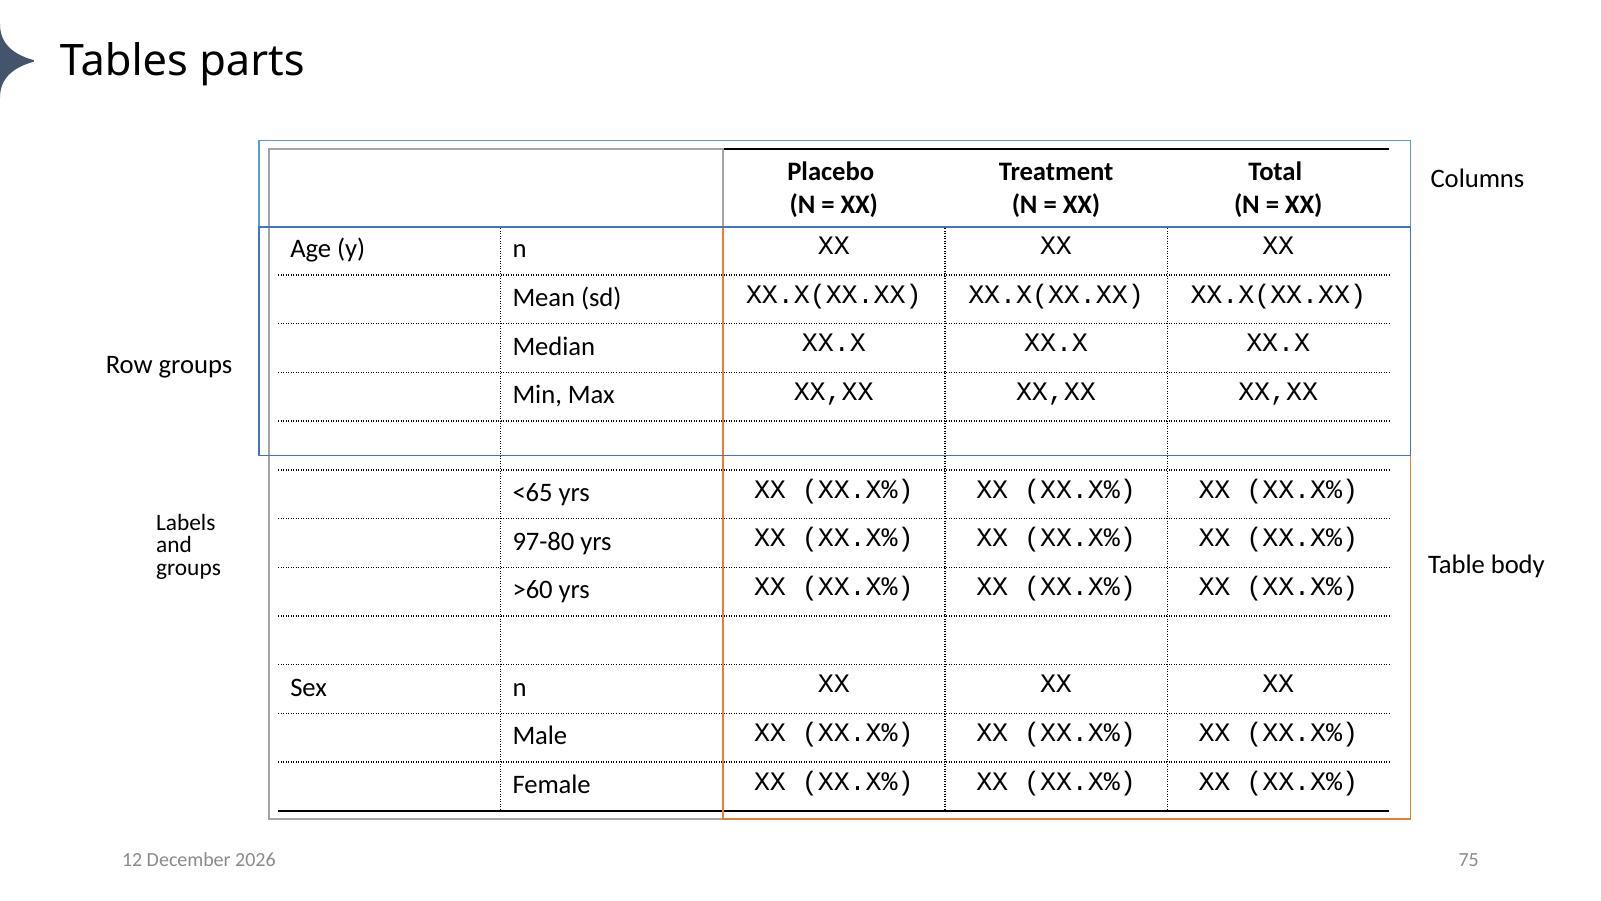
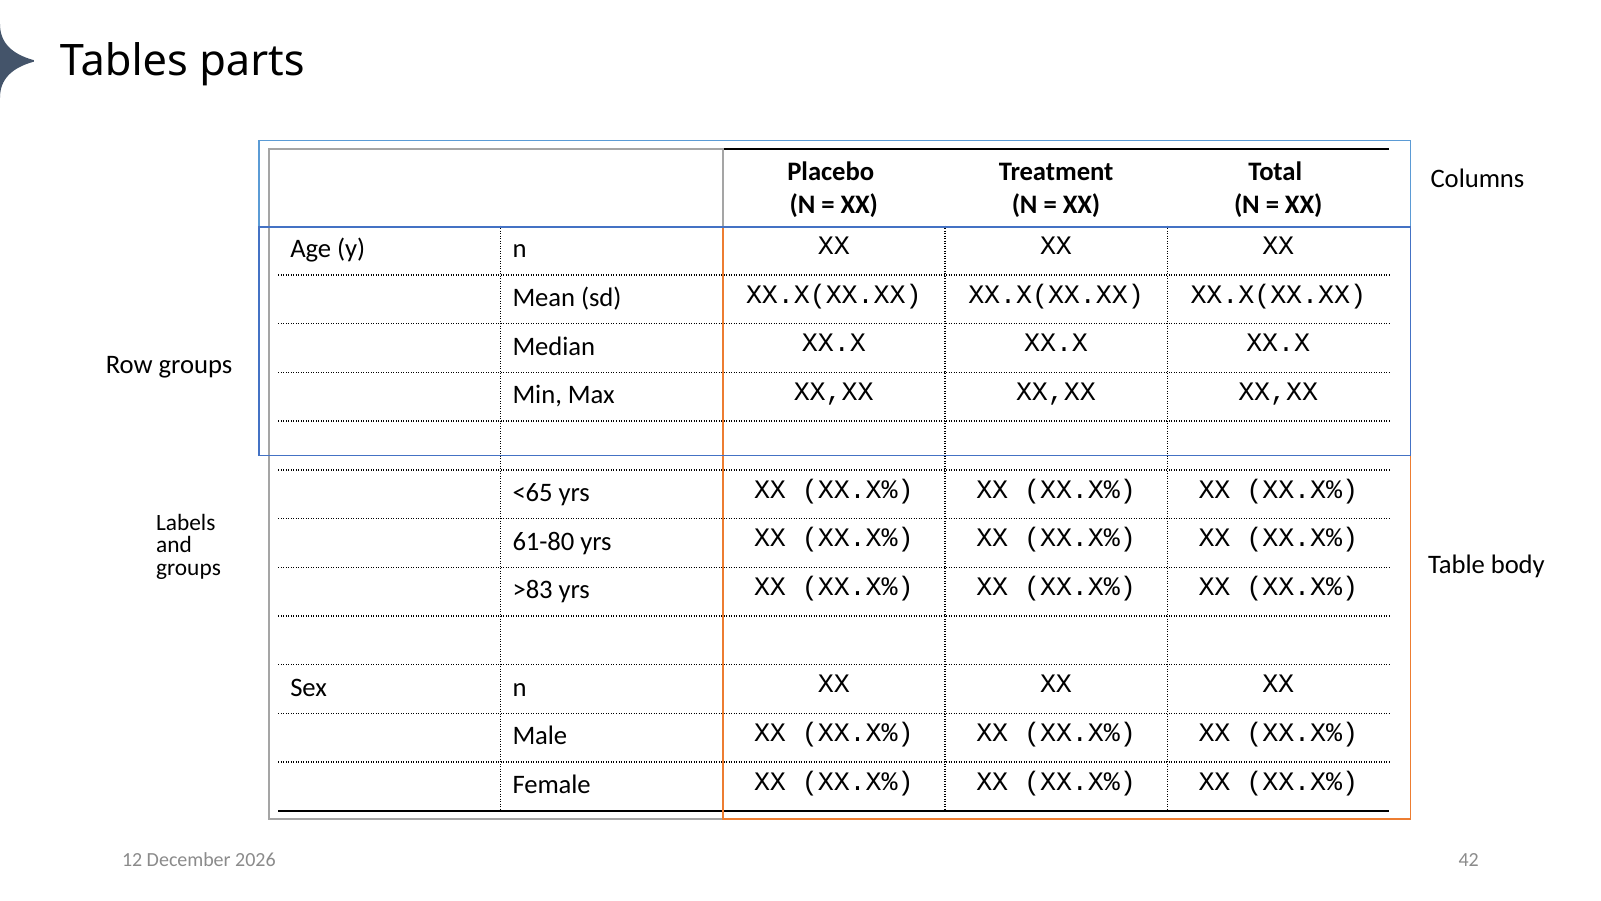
97-80: 97-80 -> 61-80
>60: >60 -> >83
75: 75 -> 42
